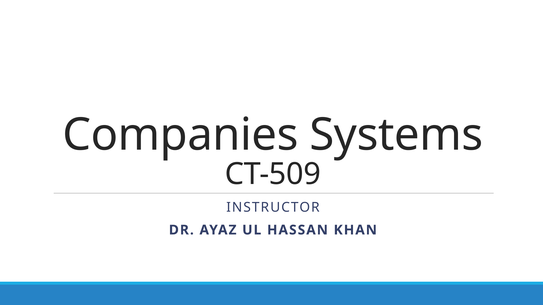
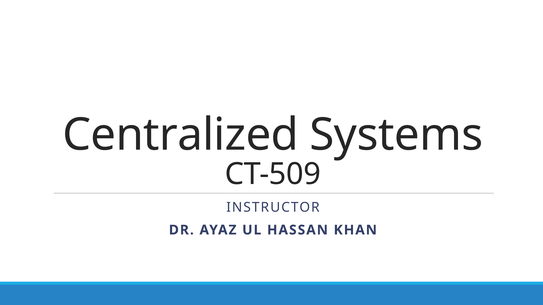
Companies: Companies -> Centralized
